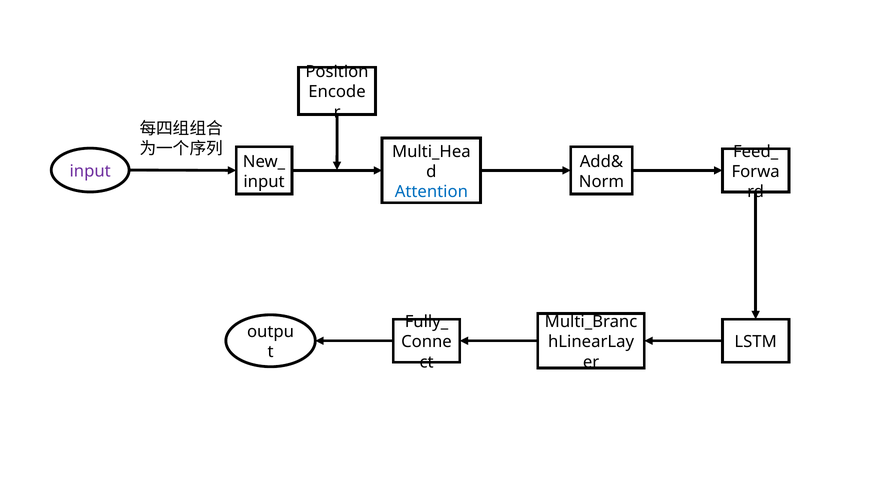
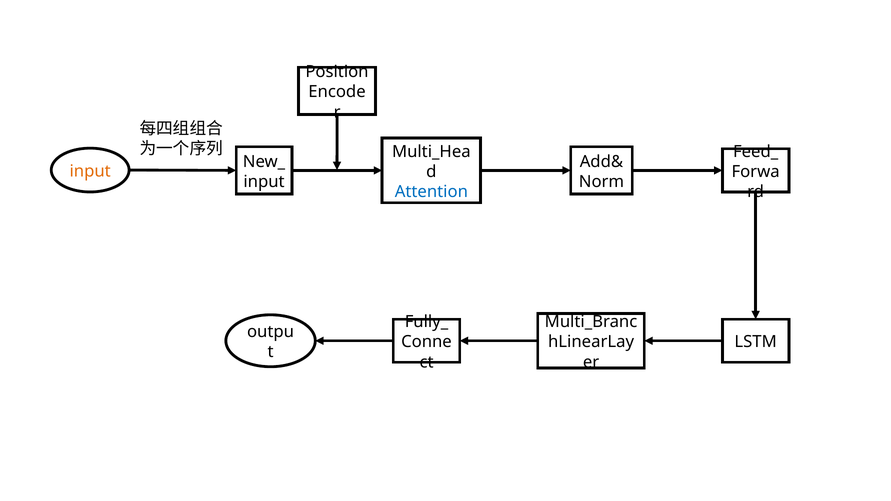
input at (90, 171) colour: purple -> orange
